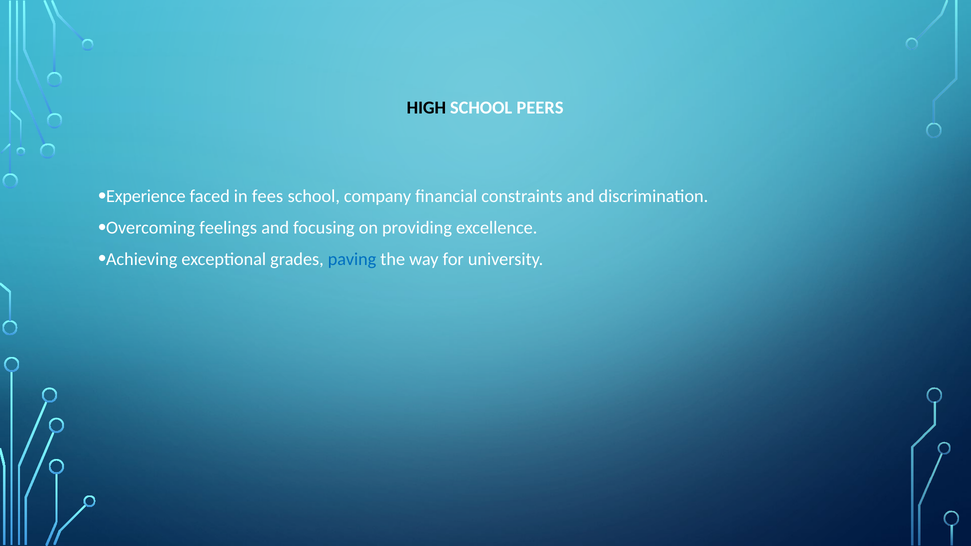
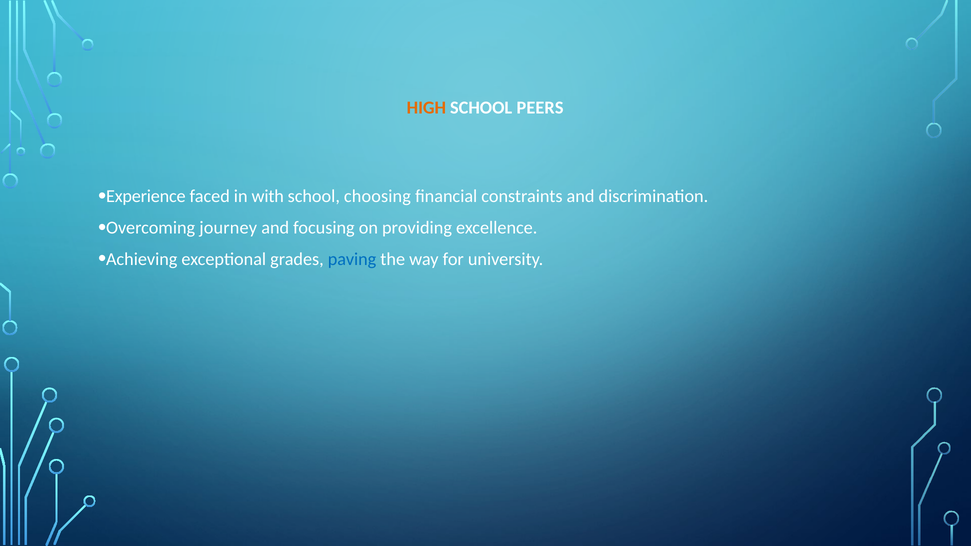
HIGH colour: black -> orange
fees: fees -> with
company: company -> choosing
feelings: feelings -> journey
